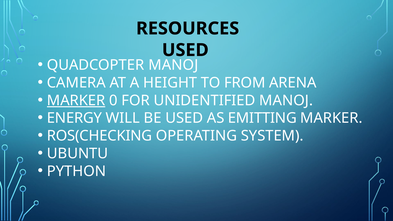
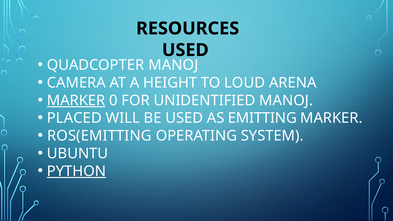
FROM: FROM -> LOUD
ENERGY: ENERGY -> PLACED
ROS(CHECKING: ROS(CHECKING -> ROS(EMITTING
PYTHON underline: none -> present
